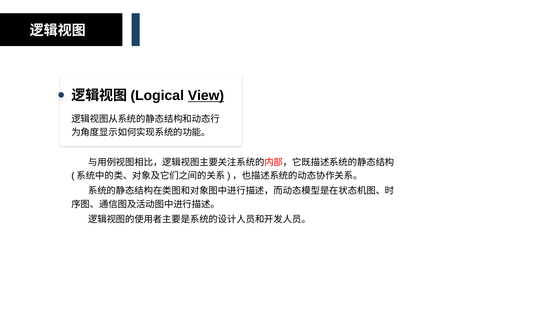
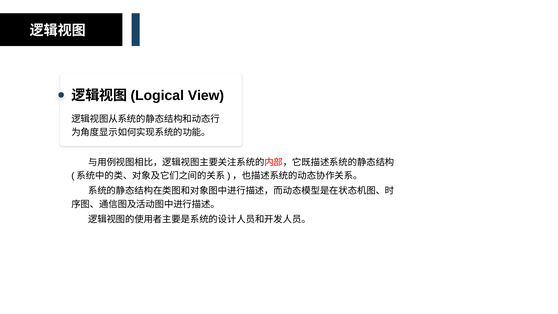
View underline: present -> none
